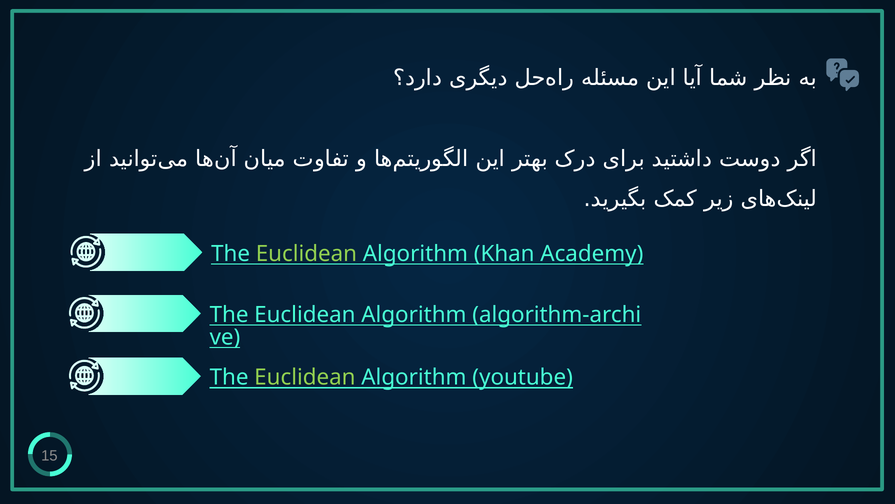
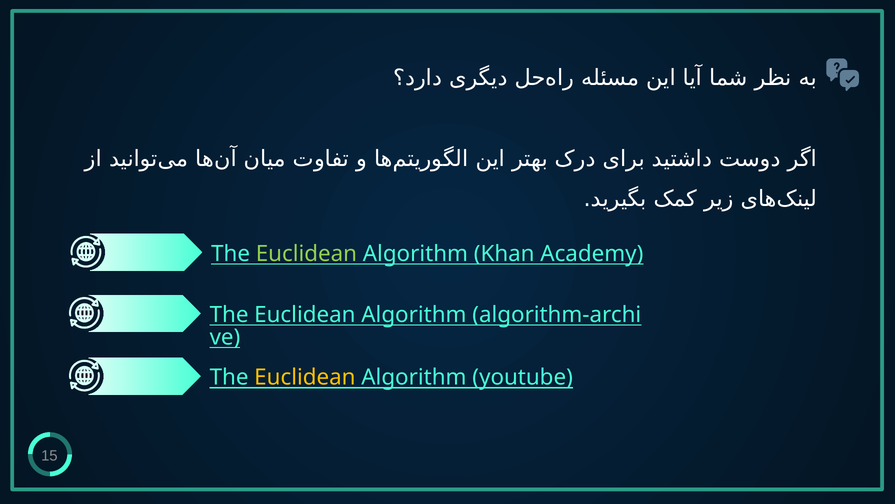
Euclidean at (305, 377) colour: light green -> yellow
